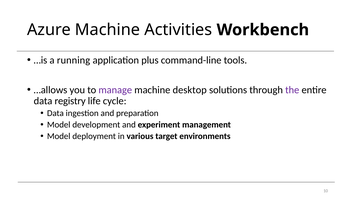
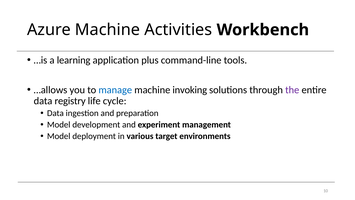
running: running -> learning
manage colour: purple -> blue
desktop: desktop -> invoking
